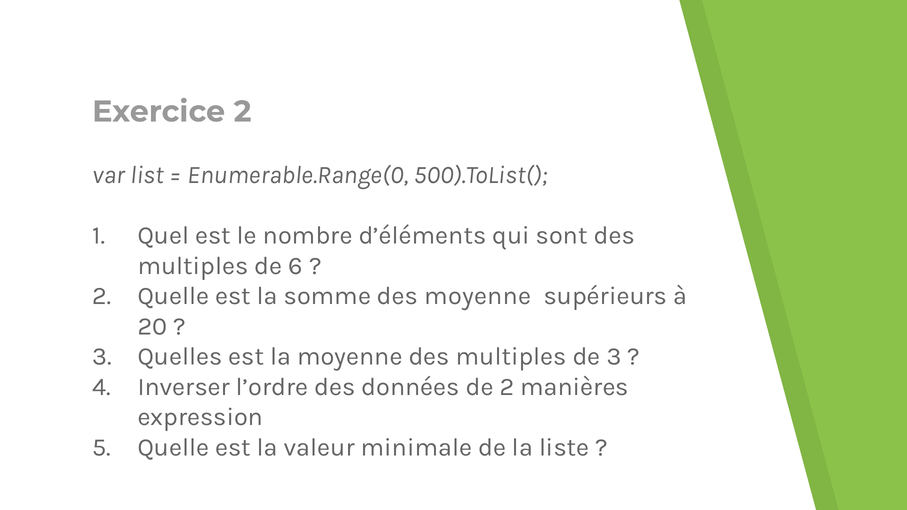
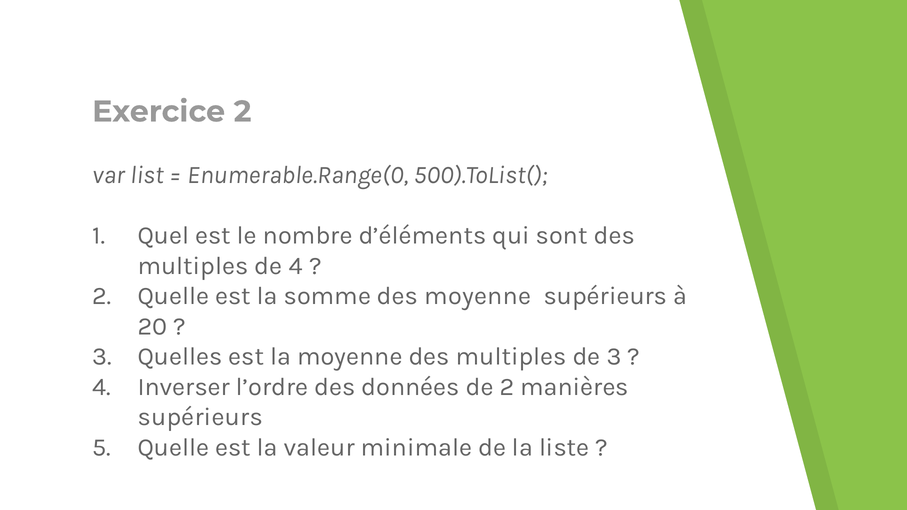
de 6: 6 -> 4
expression at (200, 417): expression -> supérieurs
